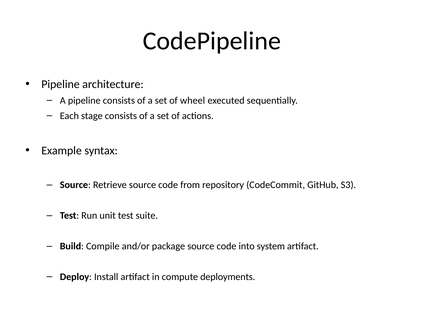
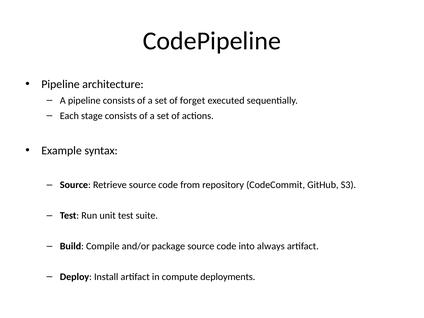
wheel: wheel -> forget
system: system -> always
